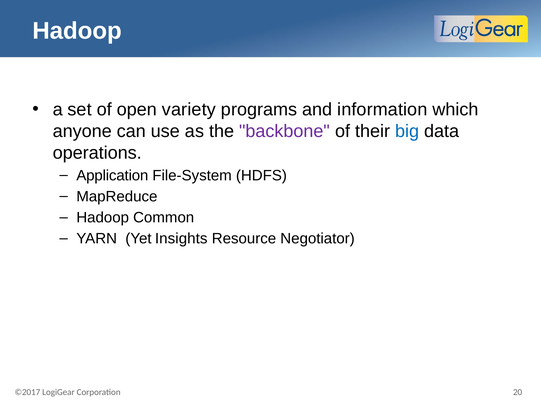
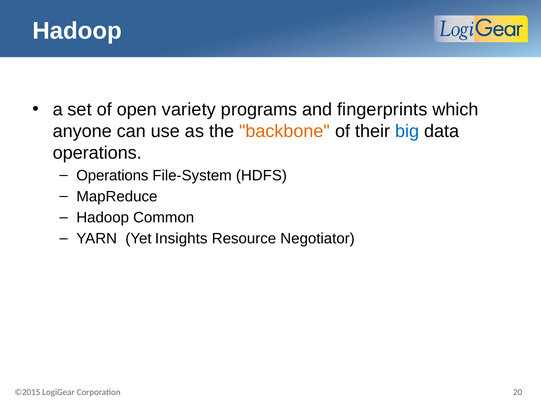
information: information -> fingerprints
backbone colour: purple -> orange
Application at (112, 175): Application -> Operations
©2017: ©2017 -> ©2015
